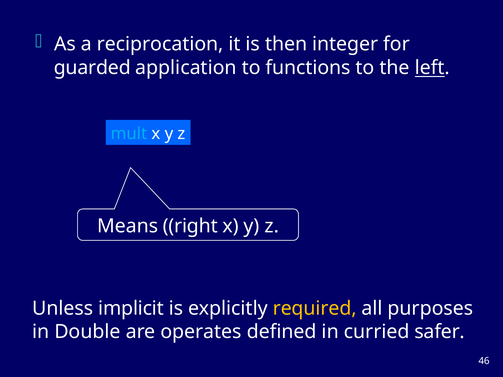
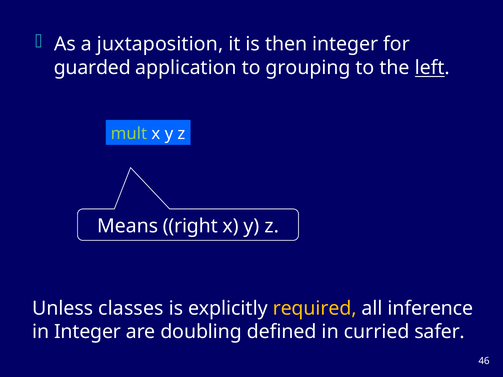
reciprocation: reciprocation -> juxtaposition
functions: functions -> grouping
mult colour: light blue -> light green
implicit: implicit -> classes
purposes: purposes -> inference
in Double: Double -> Integer
operates: operates -> doubling
